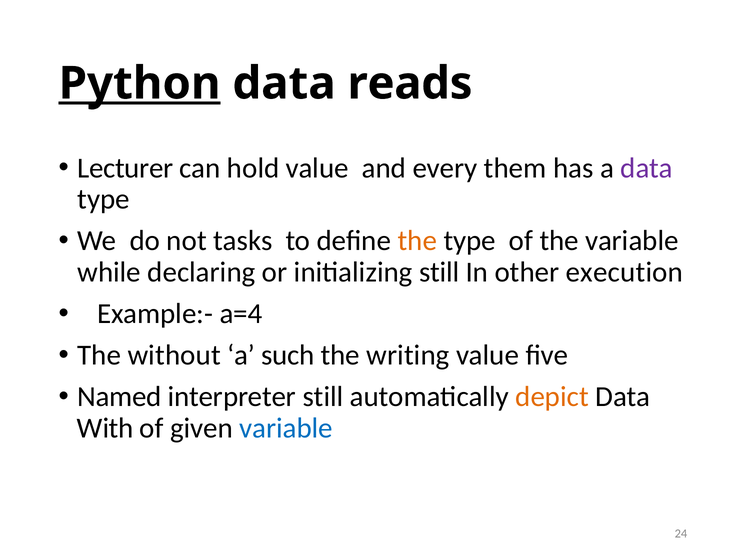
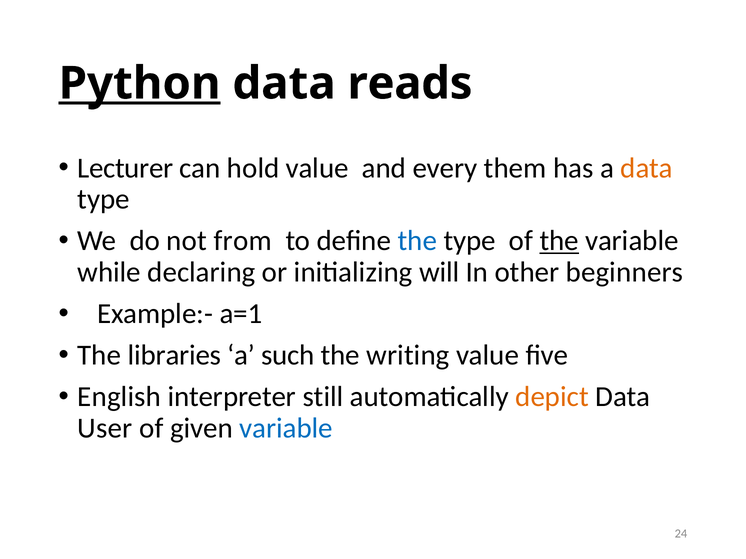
data at (647, 168) colour: purple -> orange
tasks: tasks -> from
the at (417, 241) colour: orange -> blue
the at (559, 241) underline: none -> present
initializing still: still -> will
execution: execution -> beginners
a=4: a=4 -> a=1
without: without -> libraries
Named: Named -> English
With: With -> User
